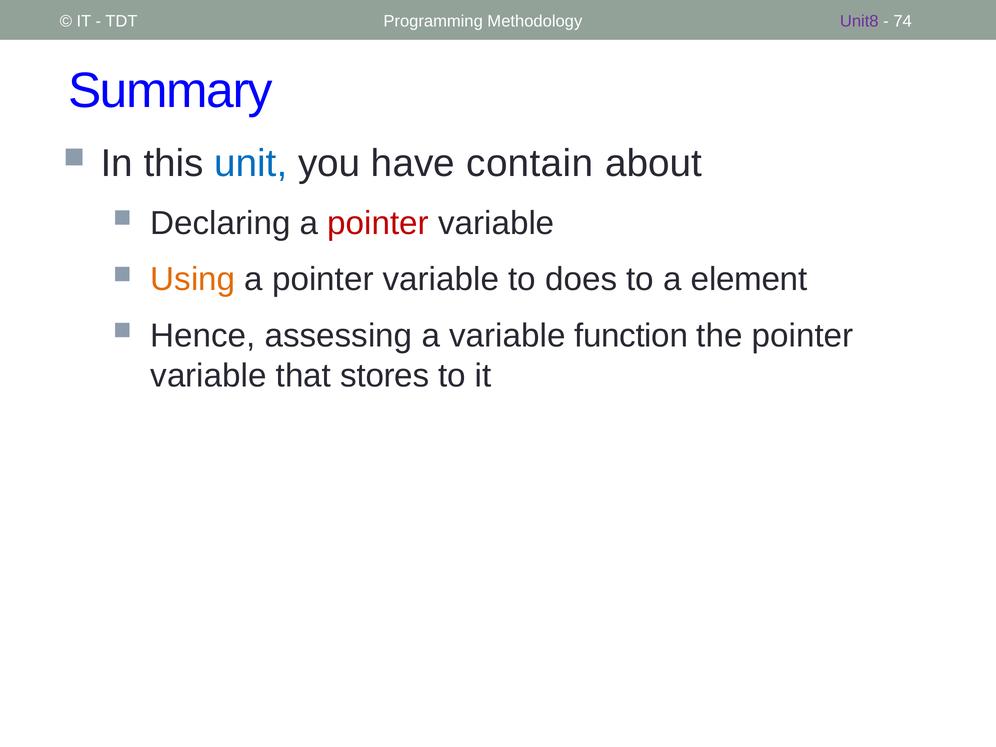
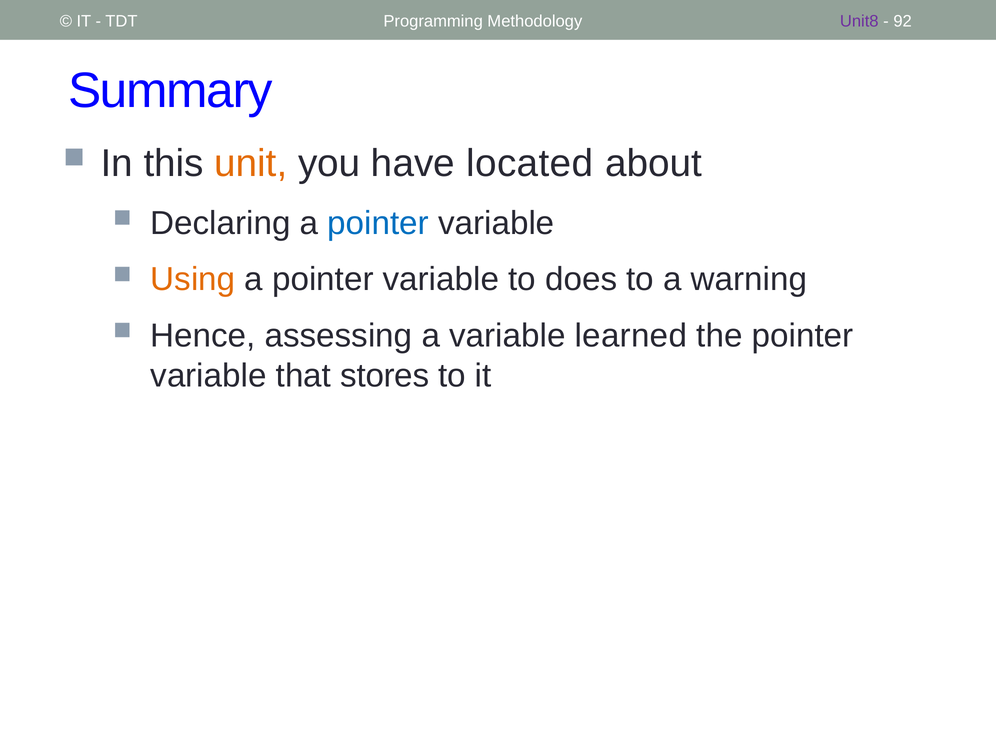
74: 74 -> 92
unit colour: blue -> orange
contain: contain -> located
pointer at (378, 223) colour: red -> blue
element: element -> warning
function: function -> learned
